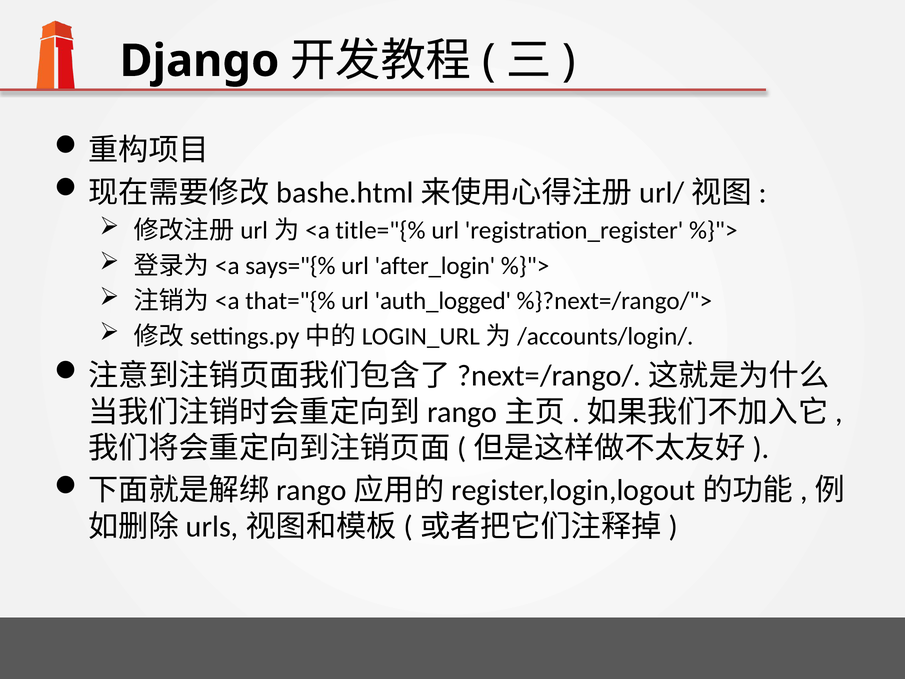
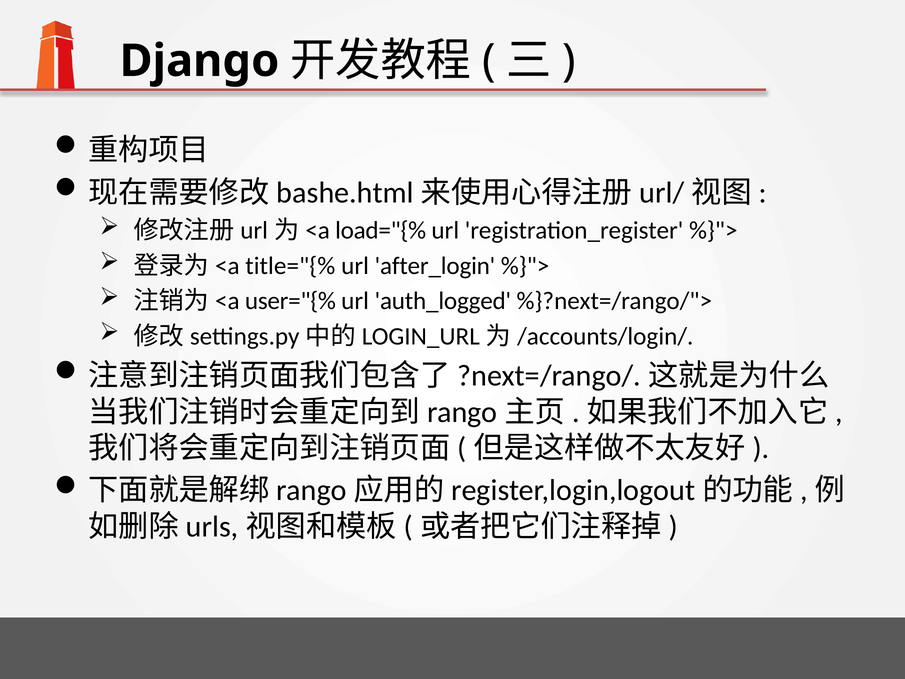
title="{%: title="{% -> load="{%
says="{%: says="{% -> title="{%
that="{%: that="{% -> user="{%
